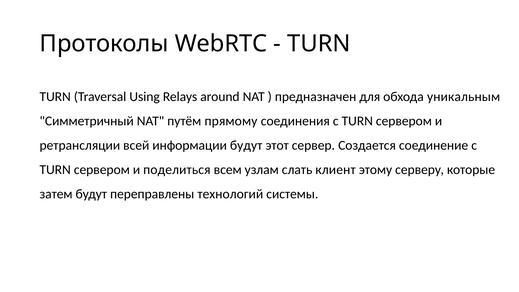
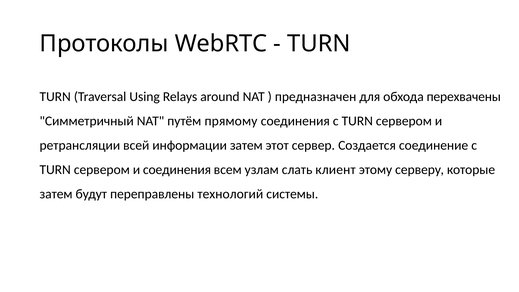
уникальным: уникальным -> перехвачены
информации будут: будут -> затем
и поделиться: поделиться -> соединения
